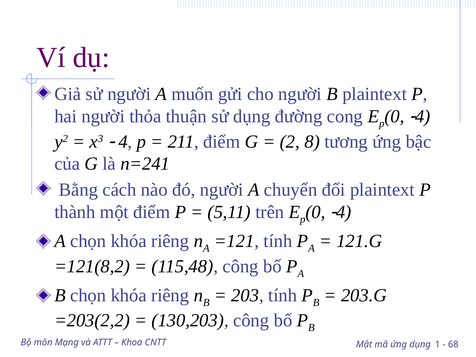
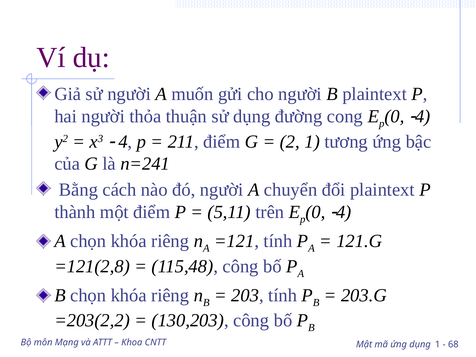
2 8: 8 -> 1
=121(8,2: =121(8,2 -> =121(2,8
